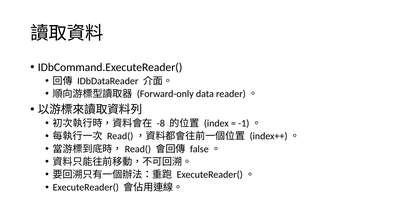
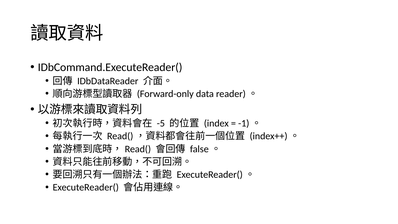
-8: -8 -> -5
